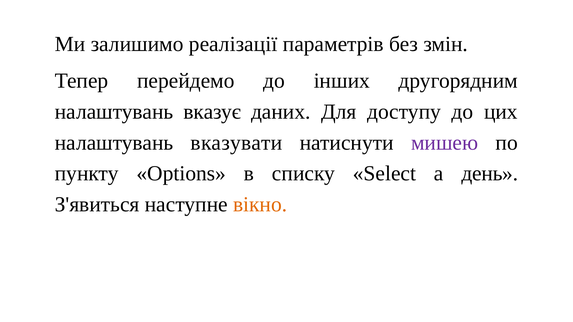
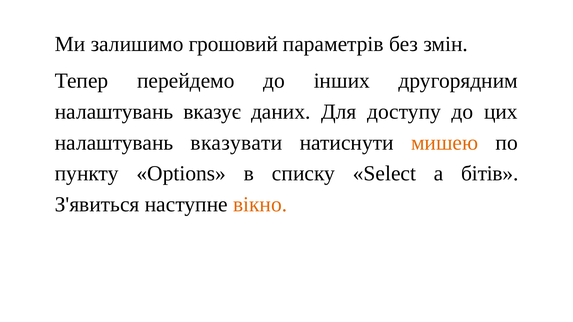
реалізації: реалізації -> грошовий
мишею colour: purple -> orange
день: день -> бітів
